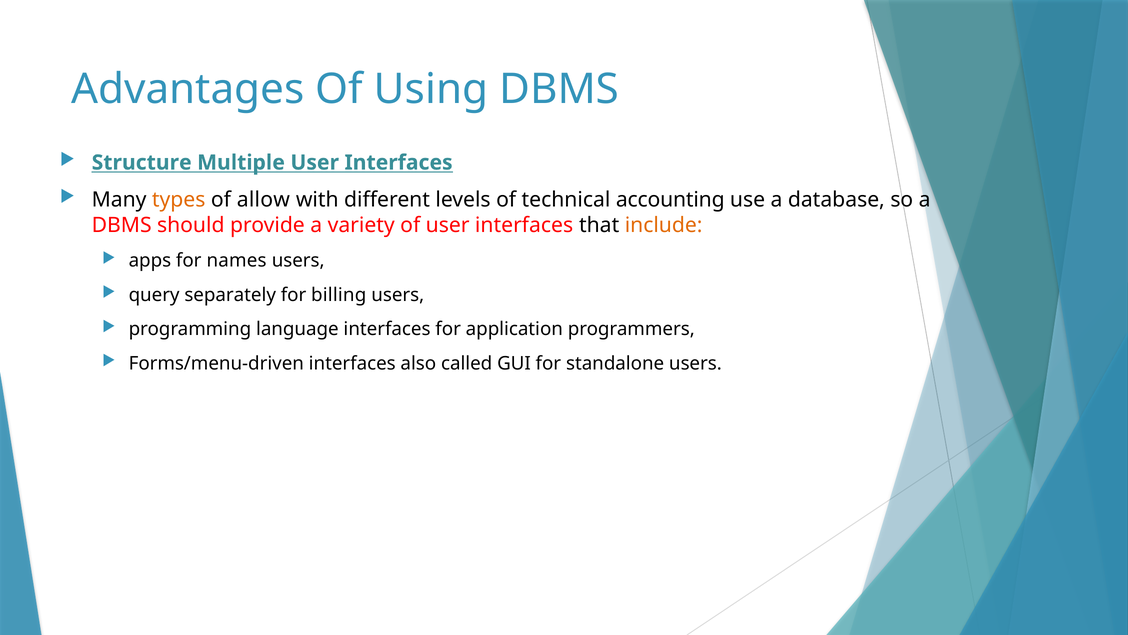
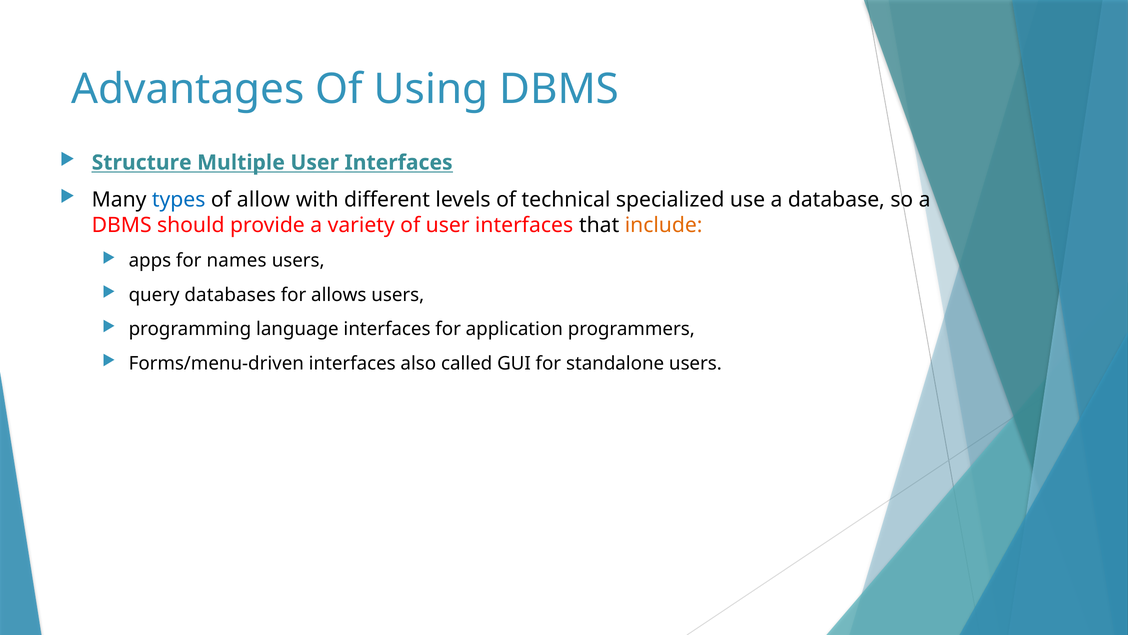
types colour: orange -> blue
accounting: accounting -> specialized
separately: separately -> databases
billing: billing -> allows
